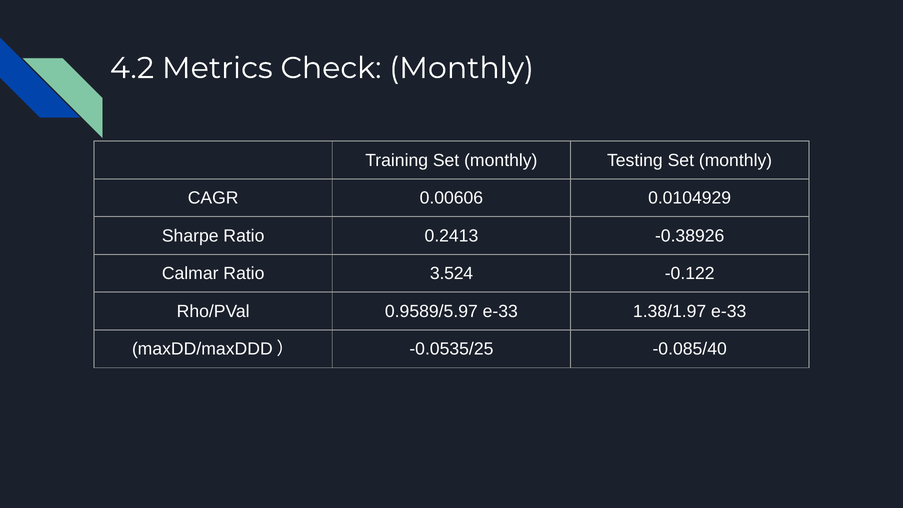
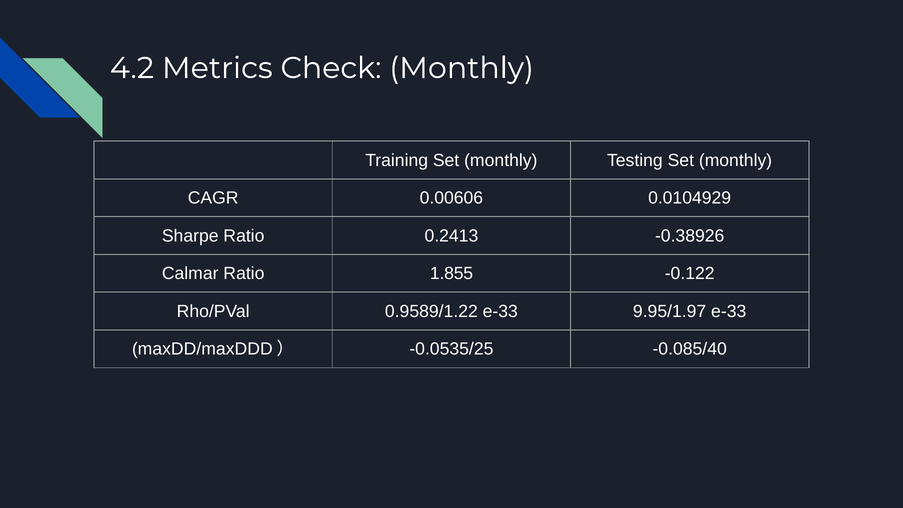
3.524: 3.524 -> 1.855
0.9589/5.97: 0.9589/5.97 -> 0.9589/1.22
1.38/1.97: 1.38/1.97 -> 9.95/1.97
